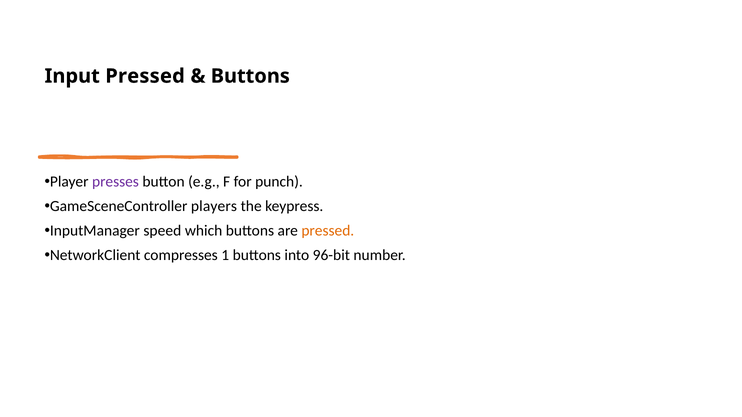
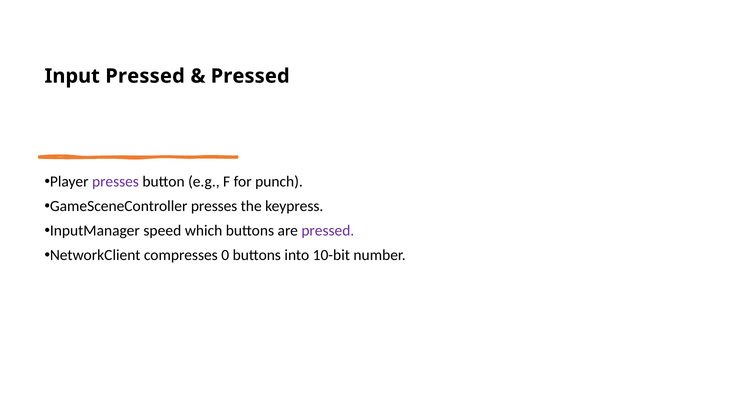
Buttons at (250, 76): Buttons -> Pressed
GameSceneController players: players -> presses
pressed at (328, 231) colour: orange -> purple
1: 1 -> 0
96-bit: 96-bit -> 10-bit
